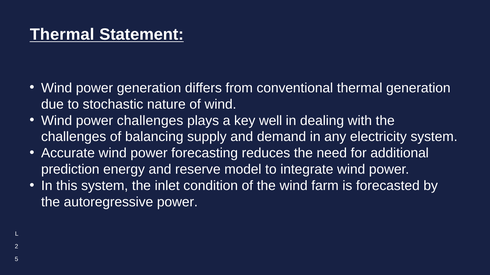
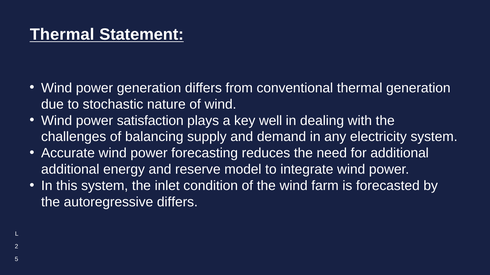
power challenges: challenges -> satisfaction
prediction at (70, 170): prediction -> additional
autoregressive power: power -> differs
